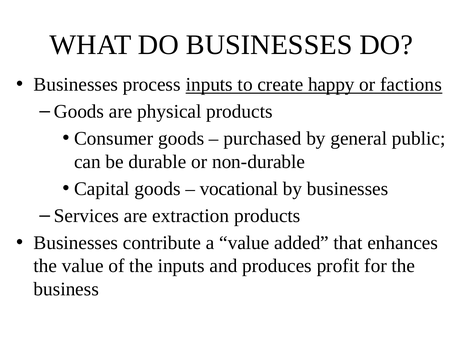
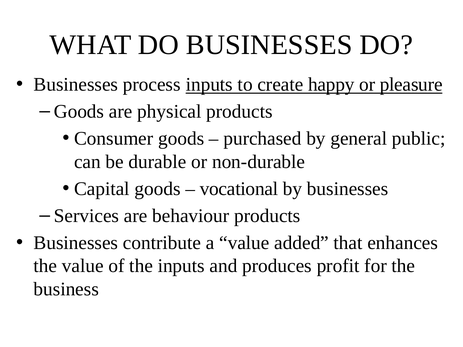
factions: factions -> pleasure
extraction: extraction -> behaviour
